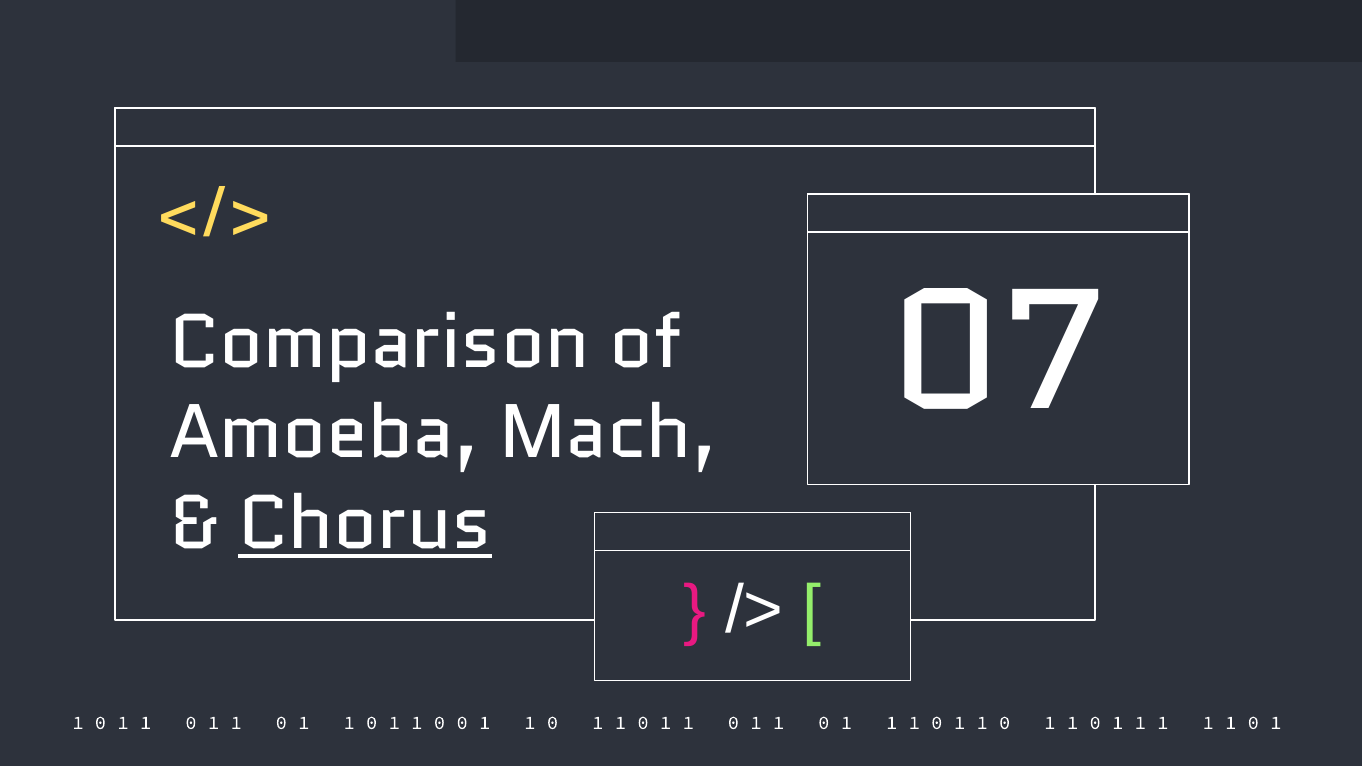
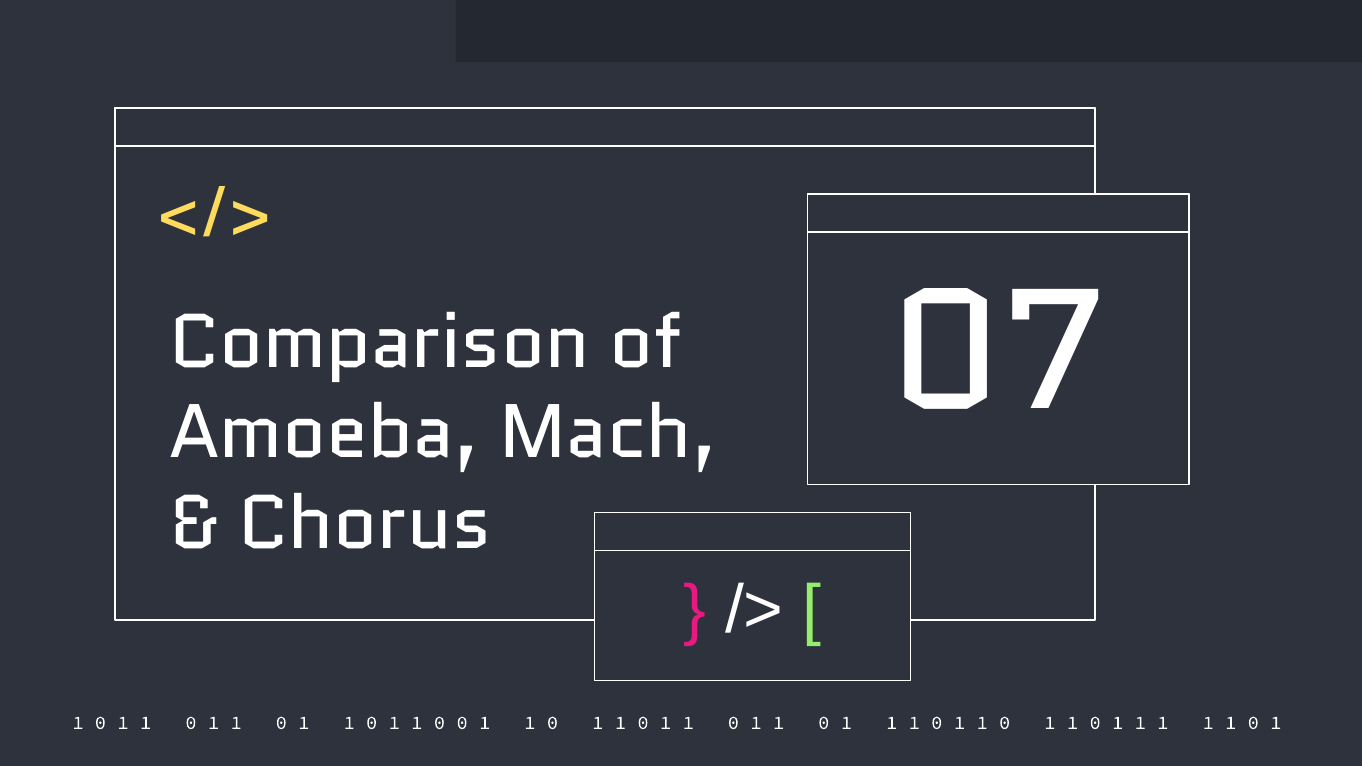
Chorus underline: present -> none
